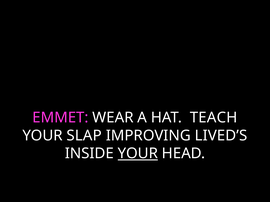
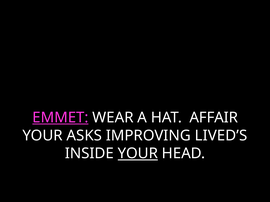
EMMET underline: none -> present
TEACH: TEACH -> AFFAIR
SLAP: SLAP -> ASKS
